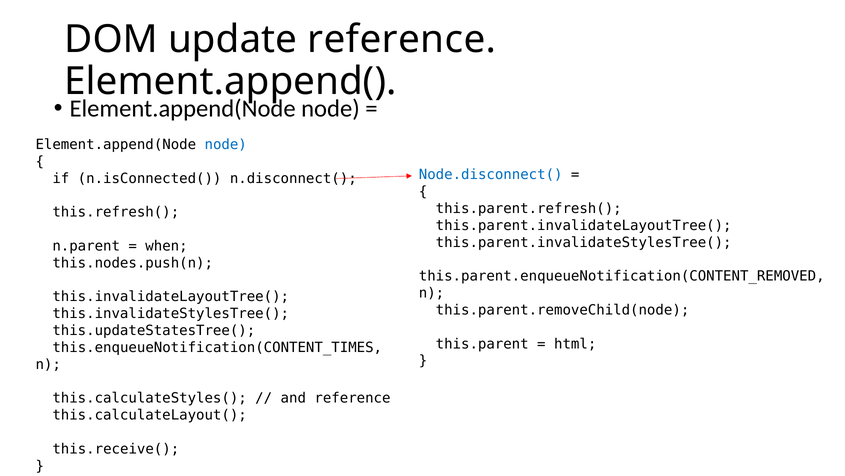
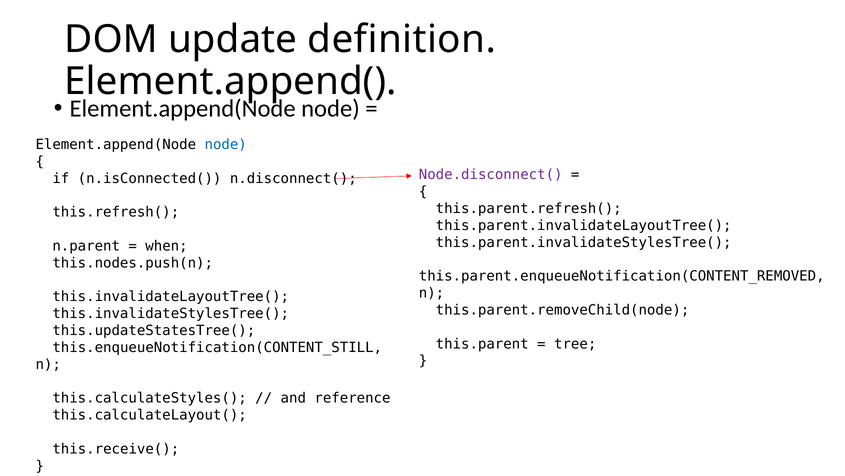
update reference: reference -> definition
Node.disconnect( colour: blue -> purple
html: html -> tree
this.enqueueNotification(CONTENT_TIMES: this.enqueueNotification(CONTENT_TIMES -> this.enqueueNotification(CONTENT_STILL
